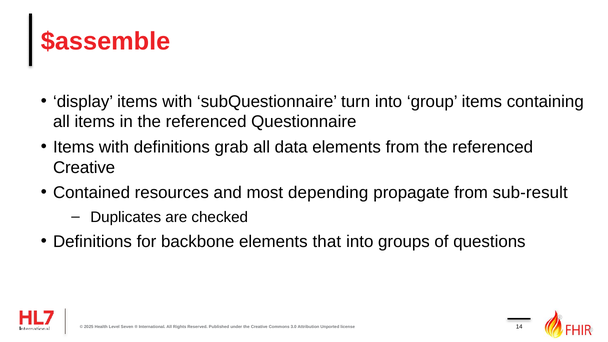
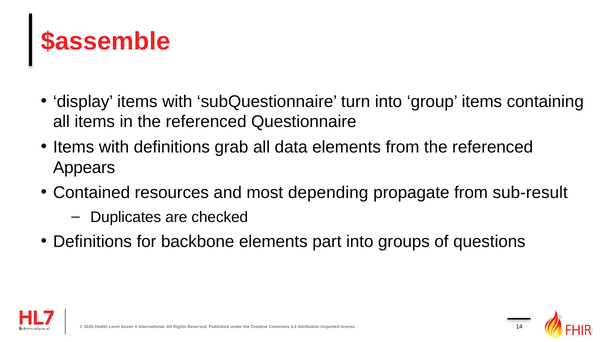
Creative at (84, 167): Creative -> Appears
that: that -> part
